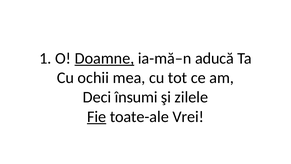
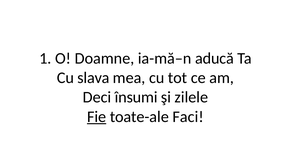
Doamne underline: present -> none
ochii: ochii -> slava
Vrei: Vrei -> Faci
